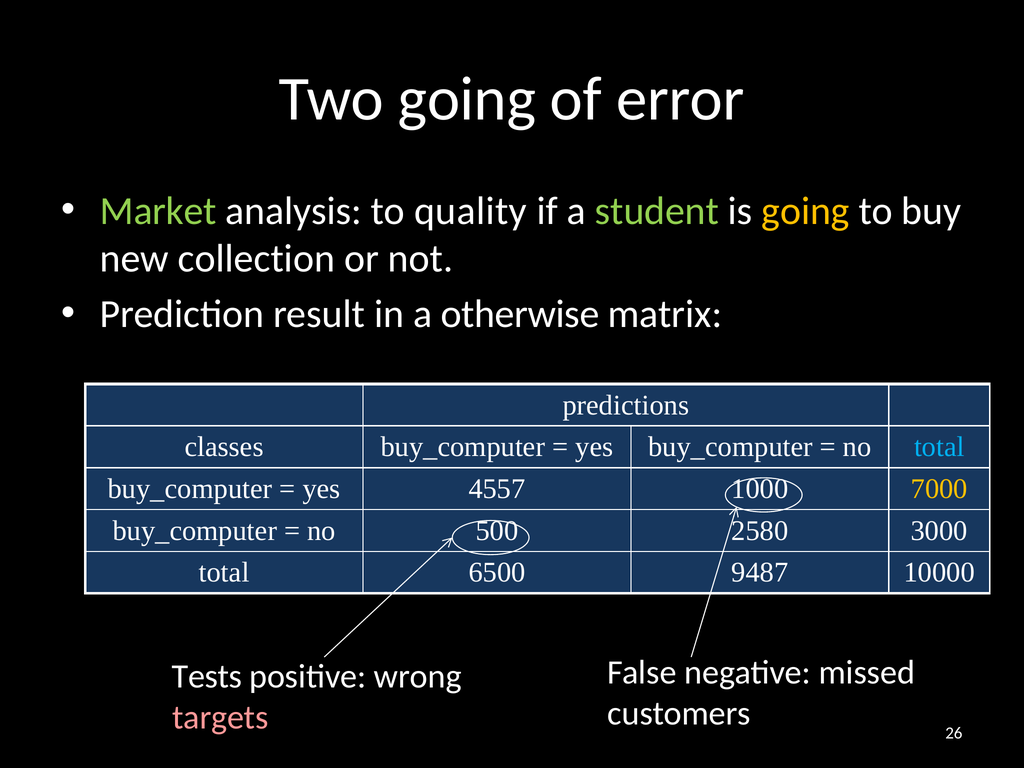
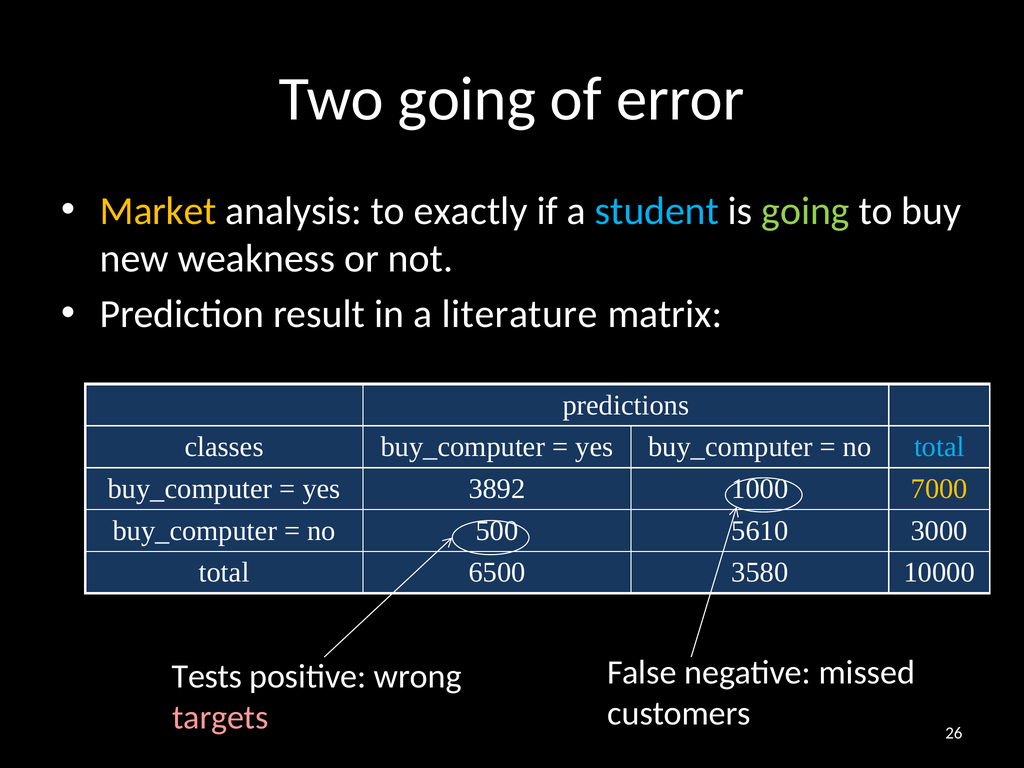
Market colour: light green -> yellow
quality: quality -> exactly
student colour: light green -> light blue
going at (806, 211) colour: yellow -> light green
collection: collection -> weakness
otherwise: otherwise -> literature
4557: 4557 -> 3892
2580: 2580 -> 5610
9487: 9487 -> 3580
